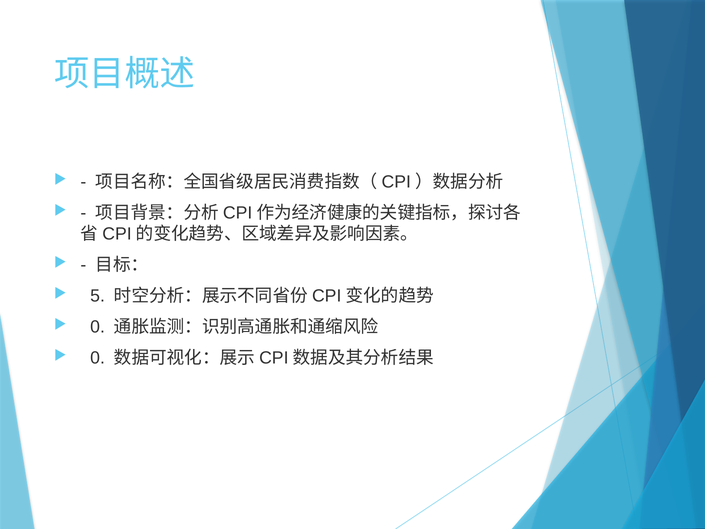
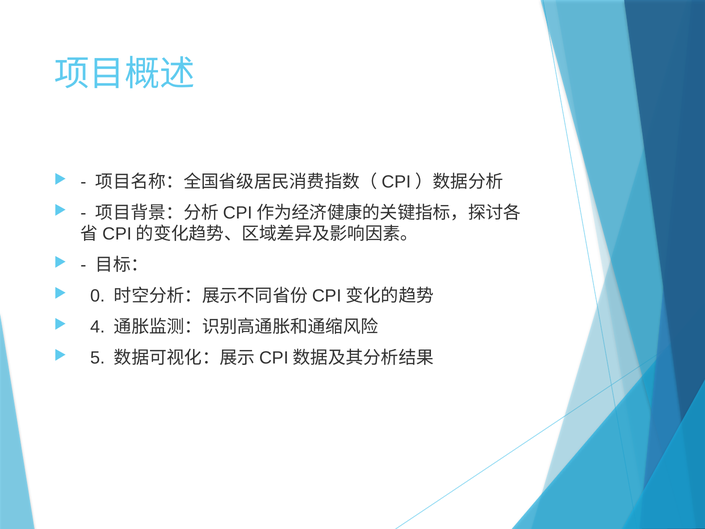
5: 5 -> 0
0 at (98, 327): 0 -> 4
0 at (98, 358): 0 -> 5
